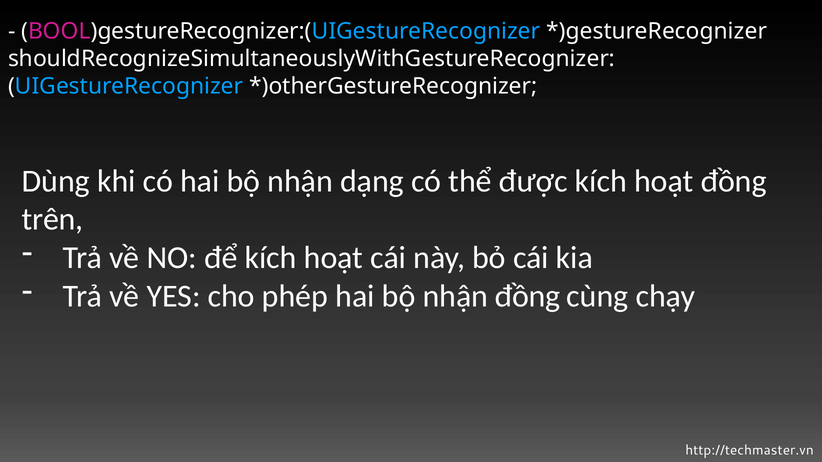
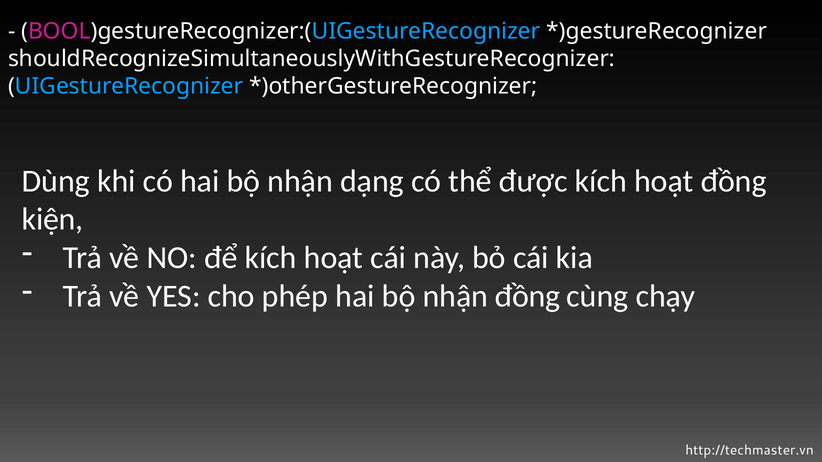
trên: trên -> kiện
